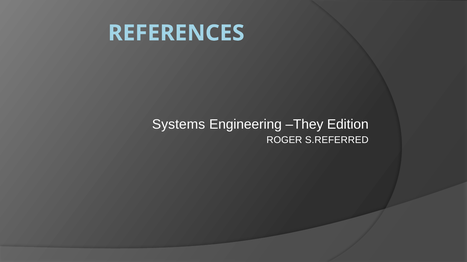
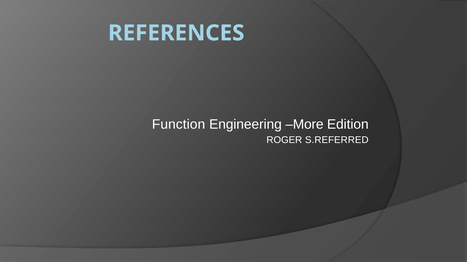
Systems: Systems -> Function
They: They -> More
